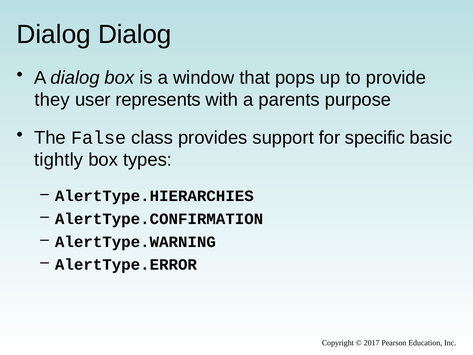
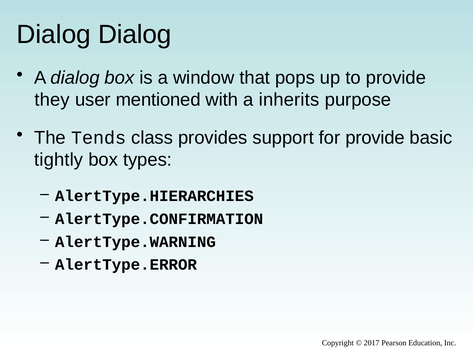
represents: represents -> mentioned
parents: parents -> inherits
False: False -> Tends
for specific: specific -> provide
